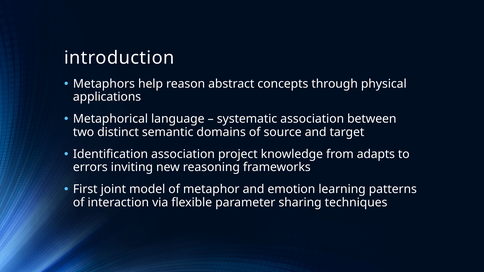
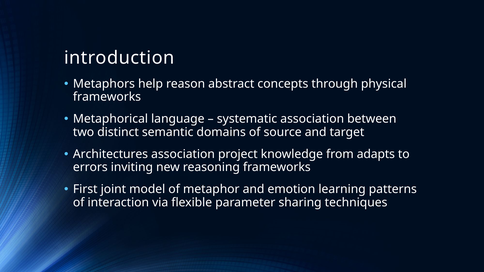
applications at (107, 97): applications -> frameworks
Identification: Identification -> Architectures
